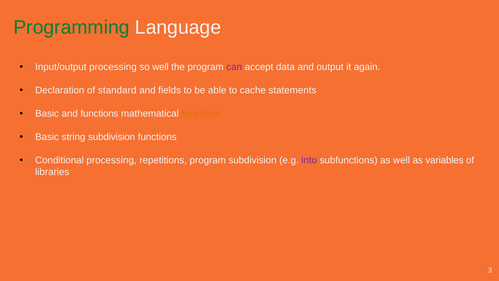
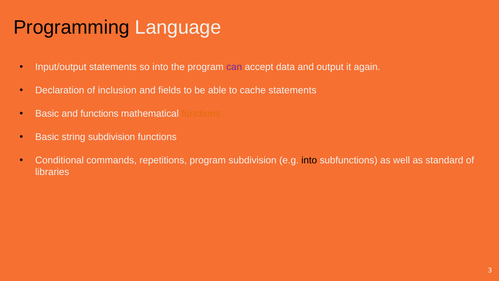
Programming colour: green -> black
Input/output processing: processing -> statements
so well: well -> into
standard: standard -> inclusion
Conditional processing: processing -> commands
into at (309, 160) colour: purple -> black
variables: variables -> standard
